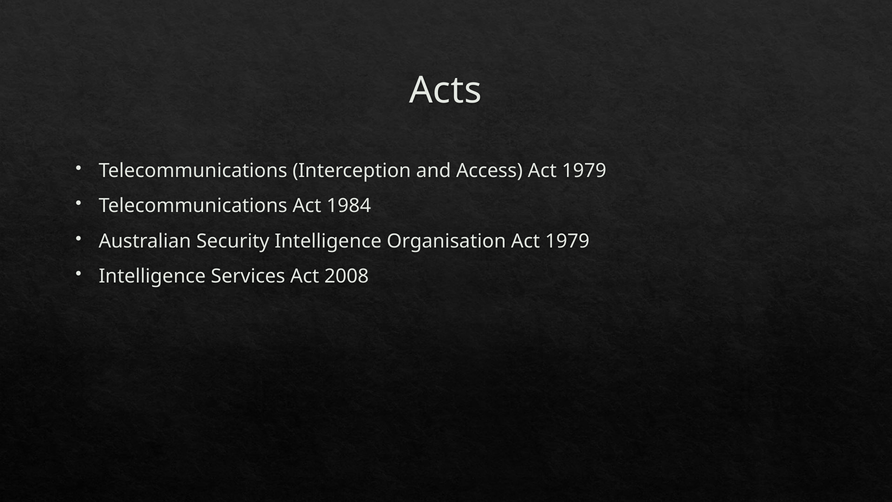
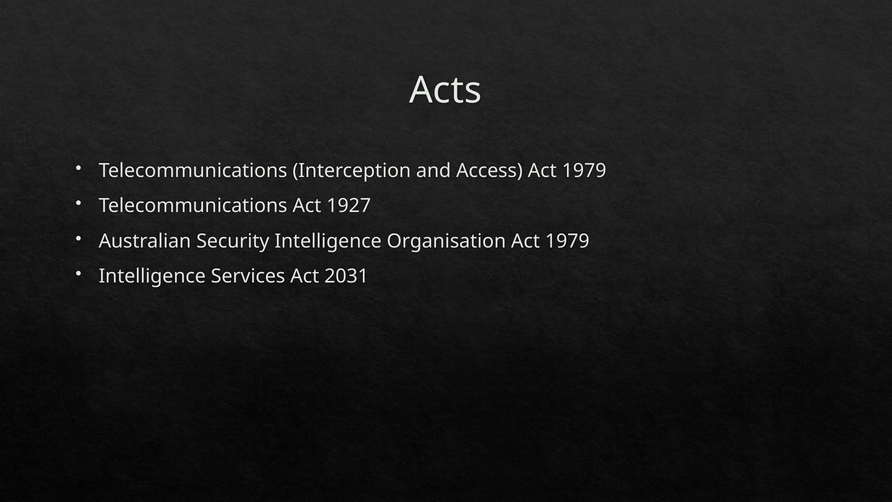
1984: 1984 -> 1927
2008: 2008 -> 2031
